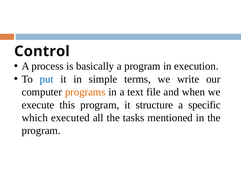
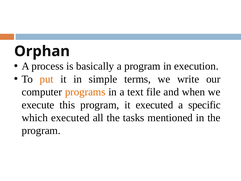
Control: Control -> Orphan
put colour: blue -> orange
it structure: structure -> executed
